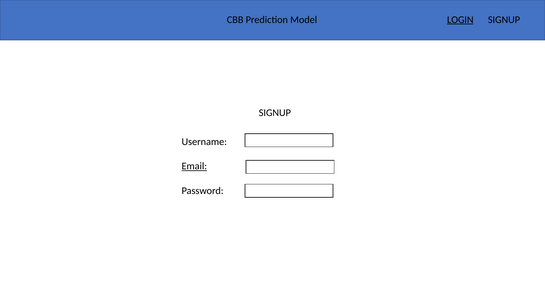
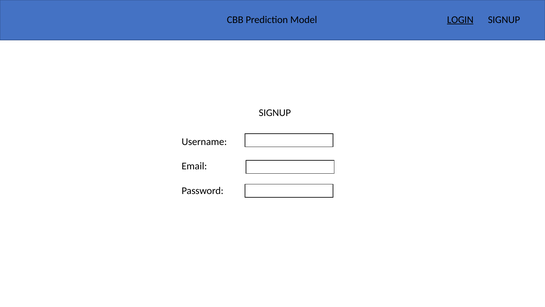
Email underline: present -> none
